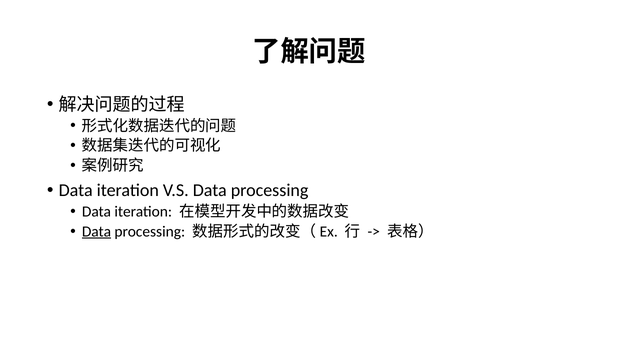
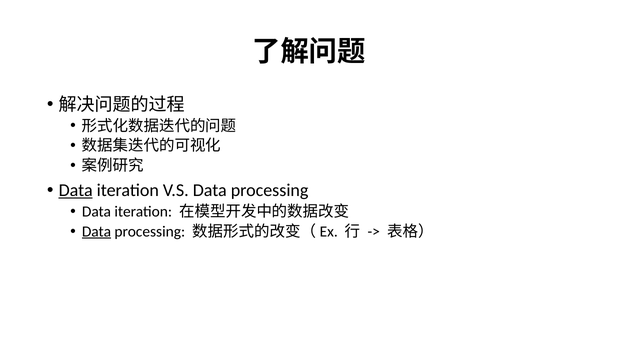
Data at (76, 190) underline: none -> present
